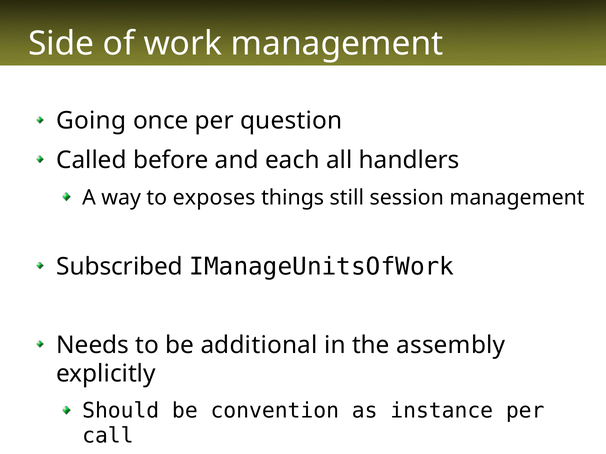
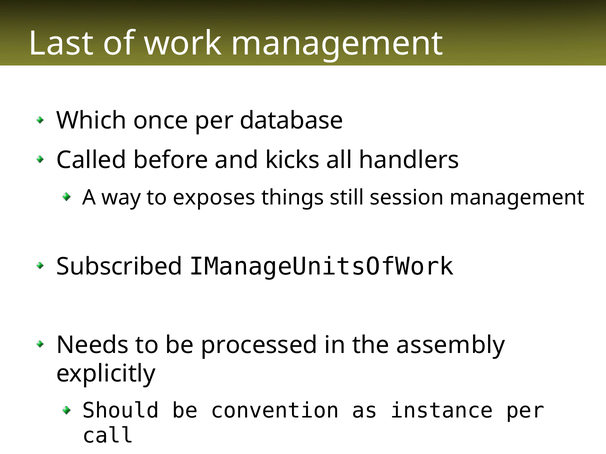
Side: Side -> Last
Going: Going -> Which
question: question -> database
each: each -> kicks
additional: additional -> processed
